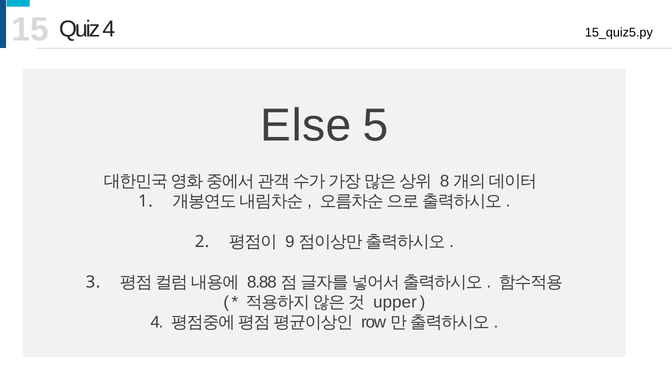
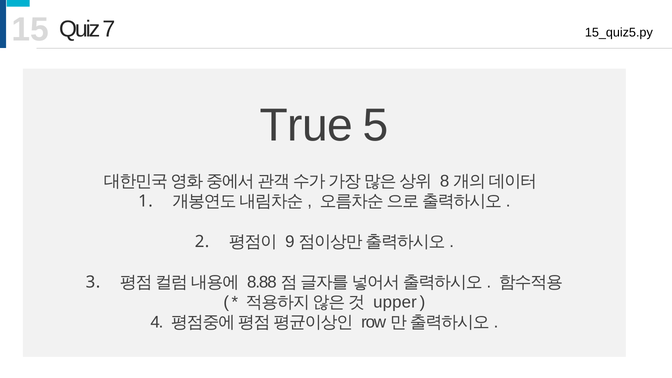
Quiz 4: 4 -> 7
Else: Else -> True
